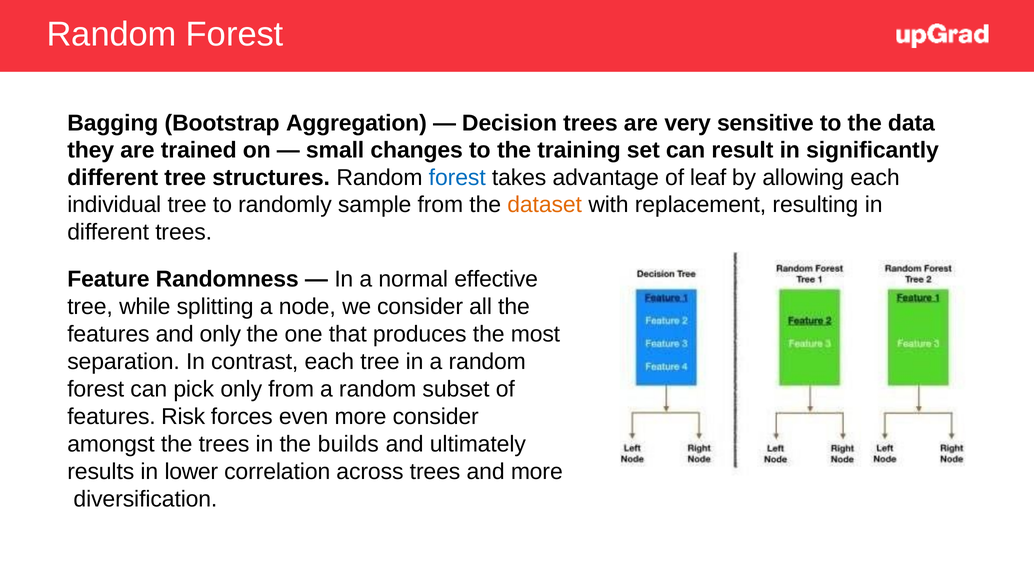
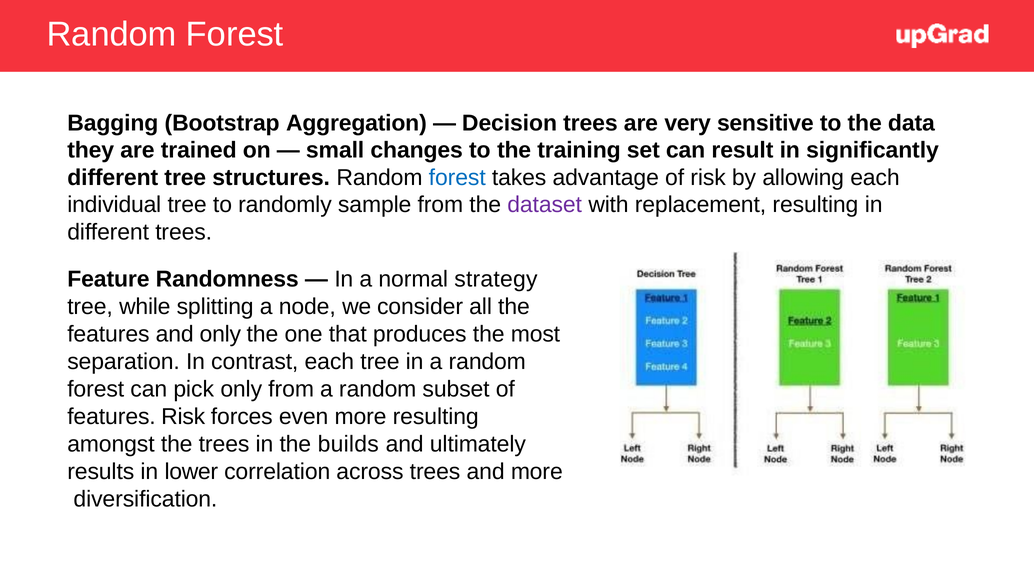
of leaf: leaf -> risk
dataset colour: orange -> purple
effective: effective -> strategy
more consider: consider -> resulting
